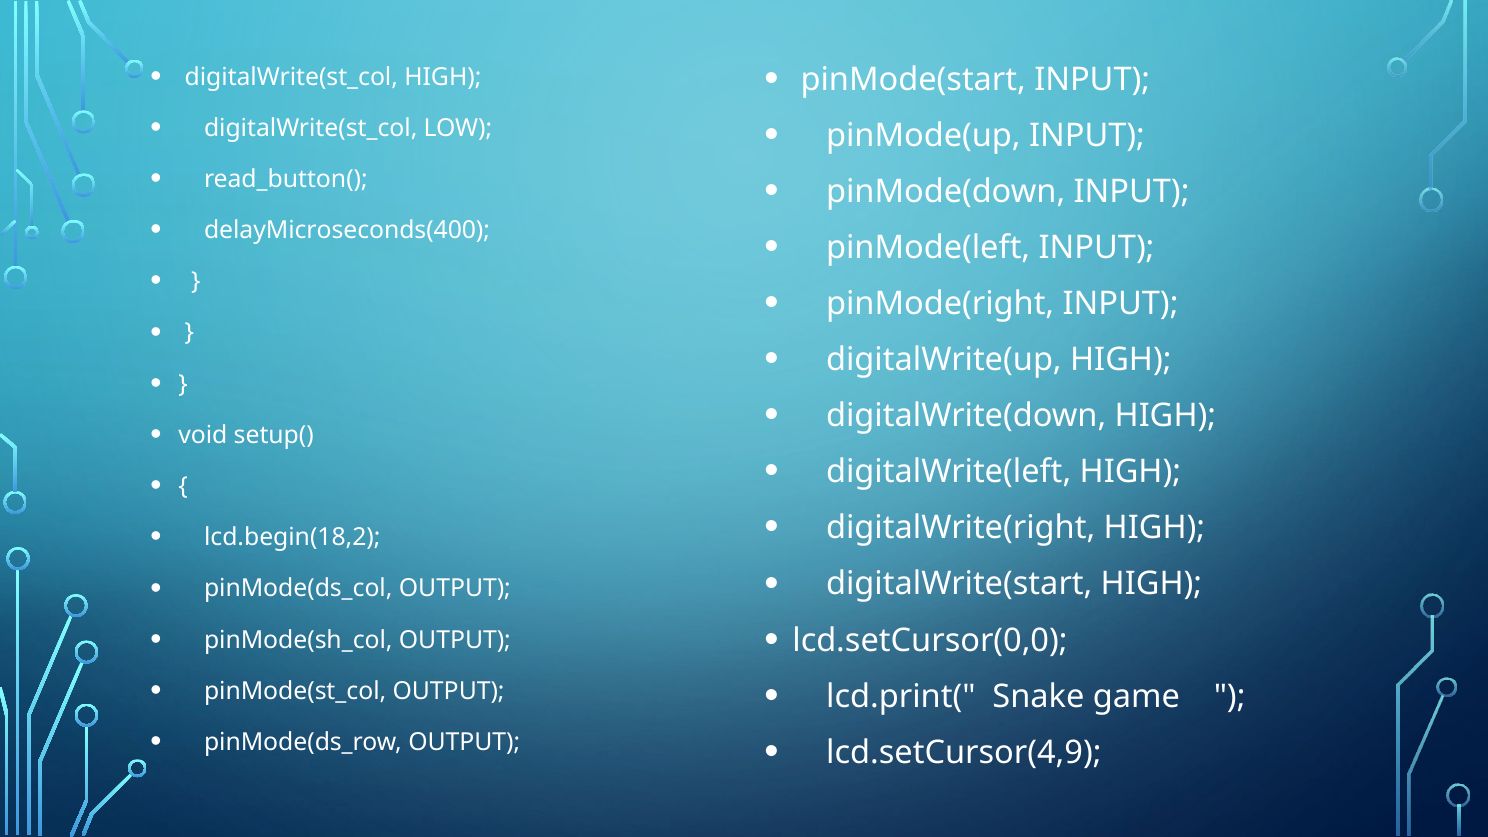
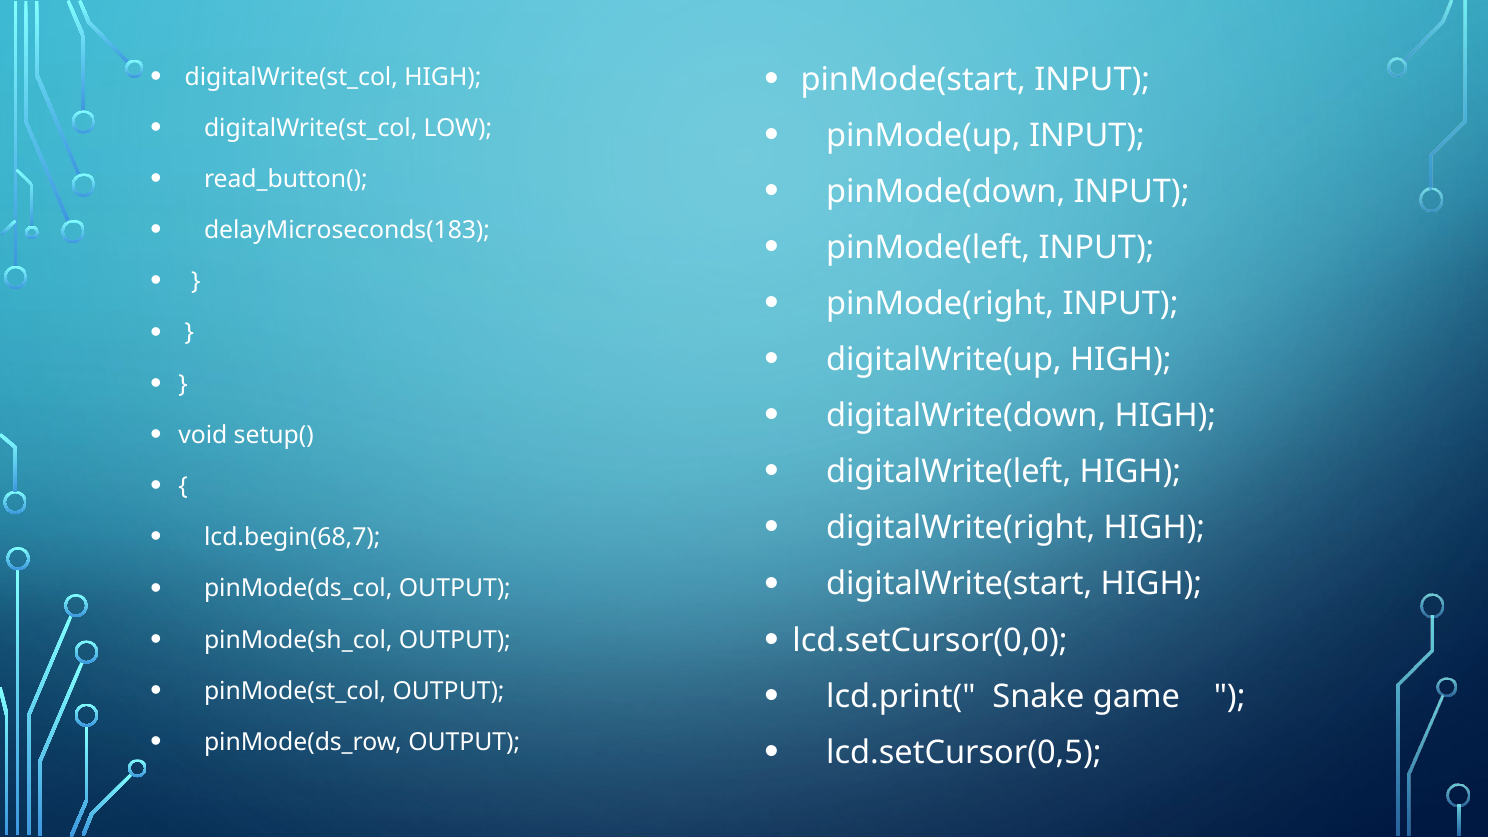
delayMicroseconds(400: delayMicroseconds(400 -> delayMicroseconds(183
lcd.begin(18,2: lcd.begin(18,2 -> lcd.begin(68,7
lcd.setCursor(4,9: lcd.setCursor(4,9 -> lcd.setCursor(0,5
